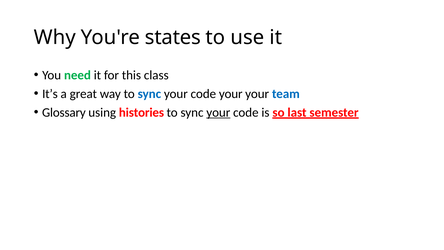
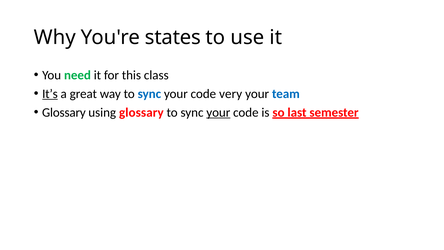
It’s underline: none -> present
code your: your -> very
using histories: histories -> glossary
